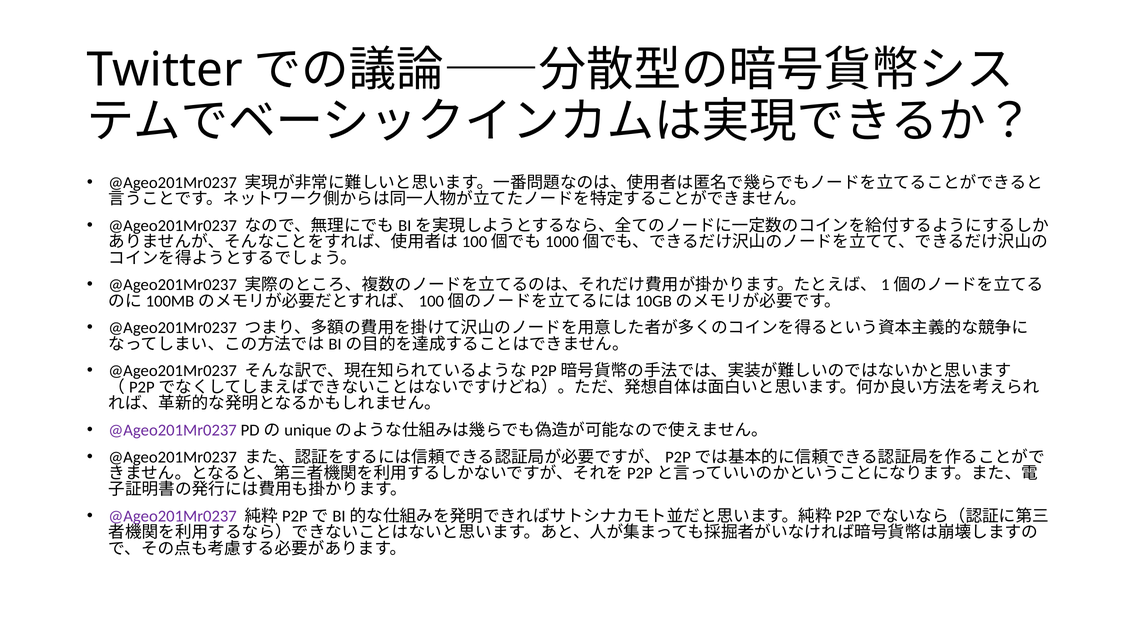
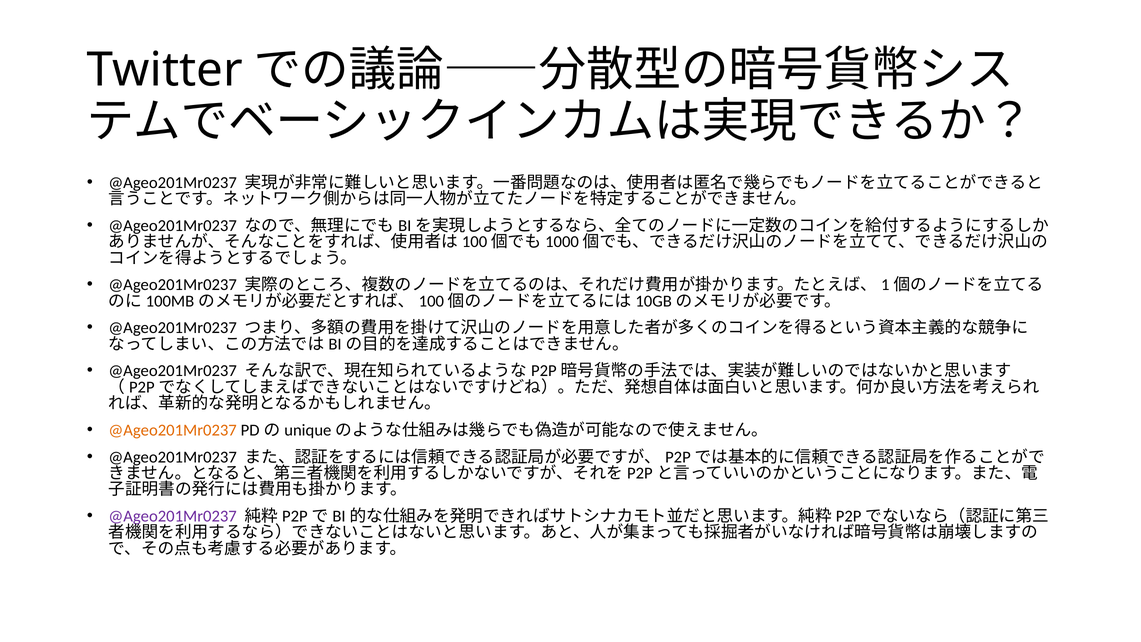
@Ageo201Mr0237 at (173, 430) colour: purple -> orange
